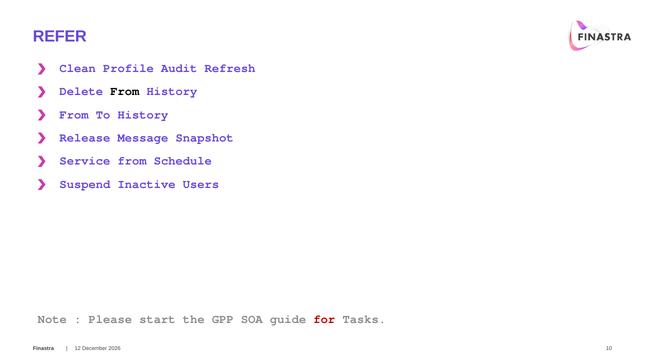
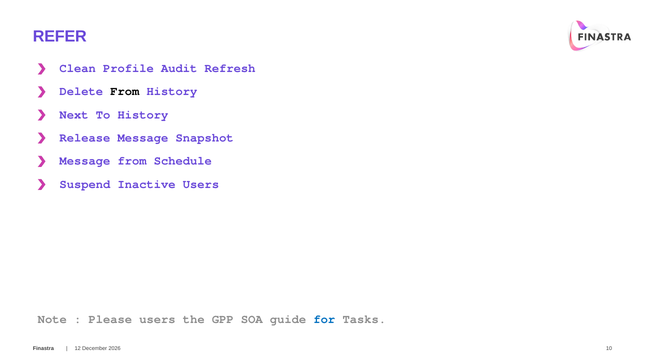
From at (74, 115): From -> Next
Service at (85, 161): Service -> Message
Please start: start -> users
for colour: red -> blue
